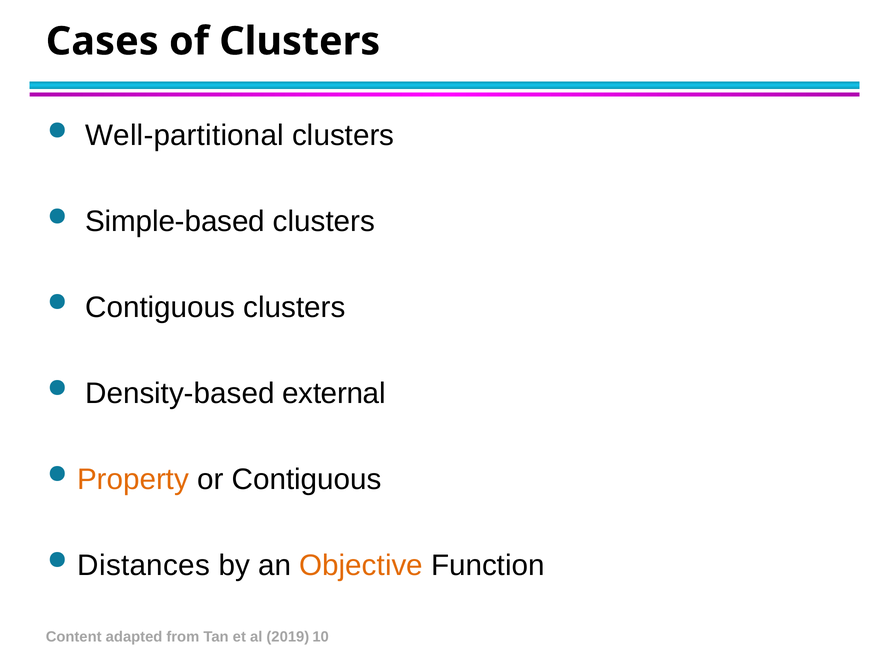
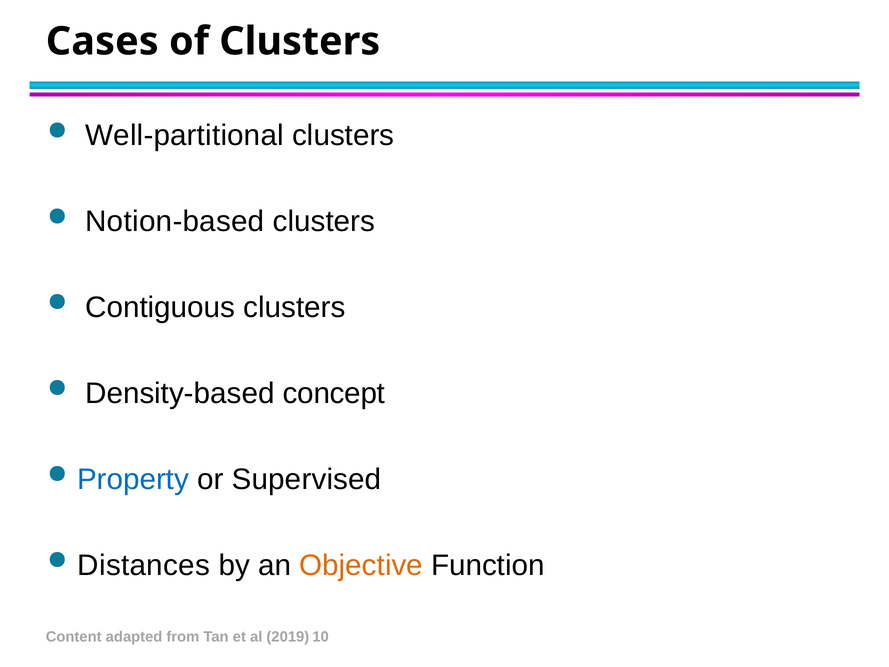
Simple-based: Simple-based -> Notion-based
external: external -> concept
Property colour: orange -> blue
or Contiguous: Contiguous -> Supervised
